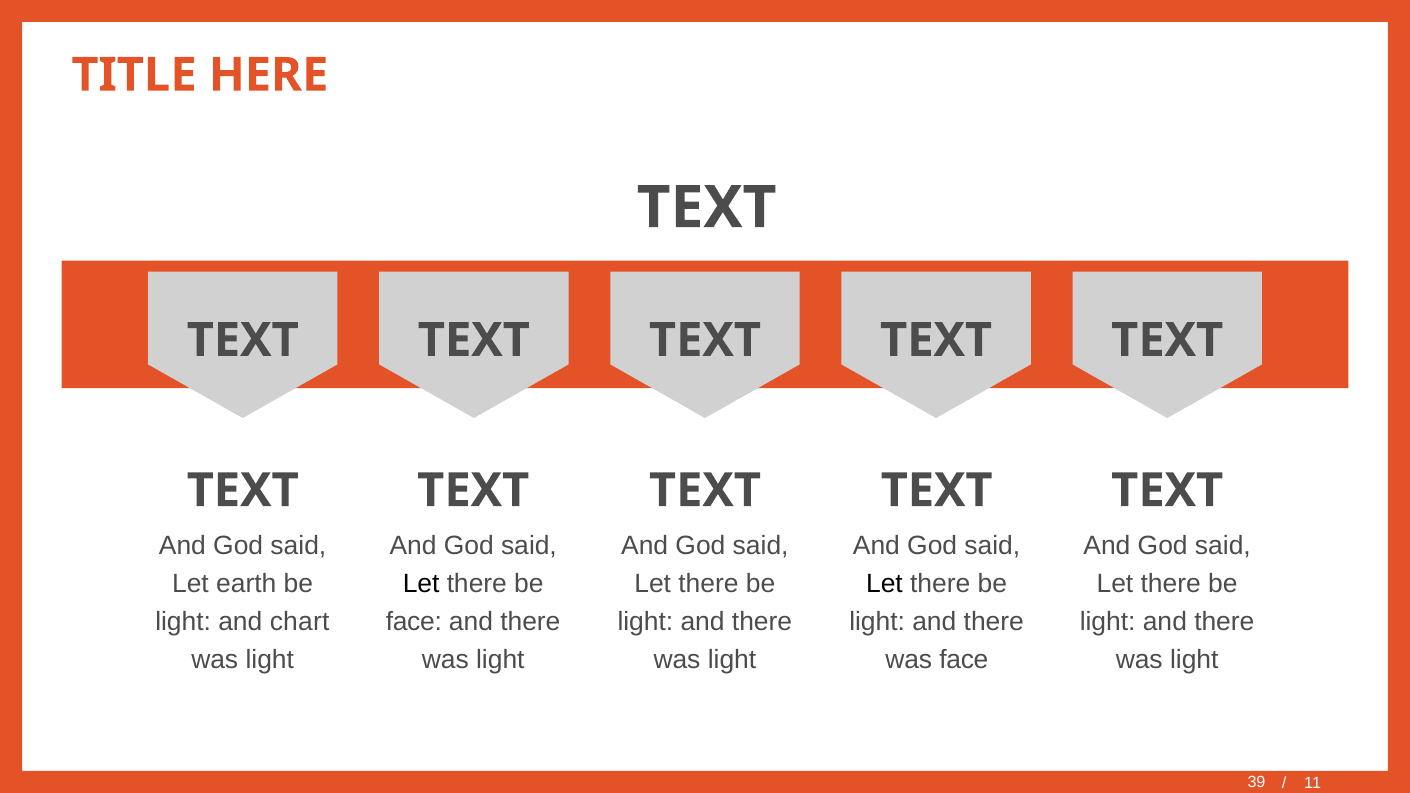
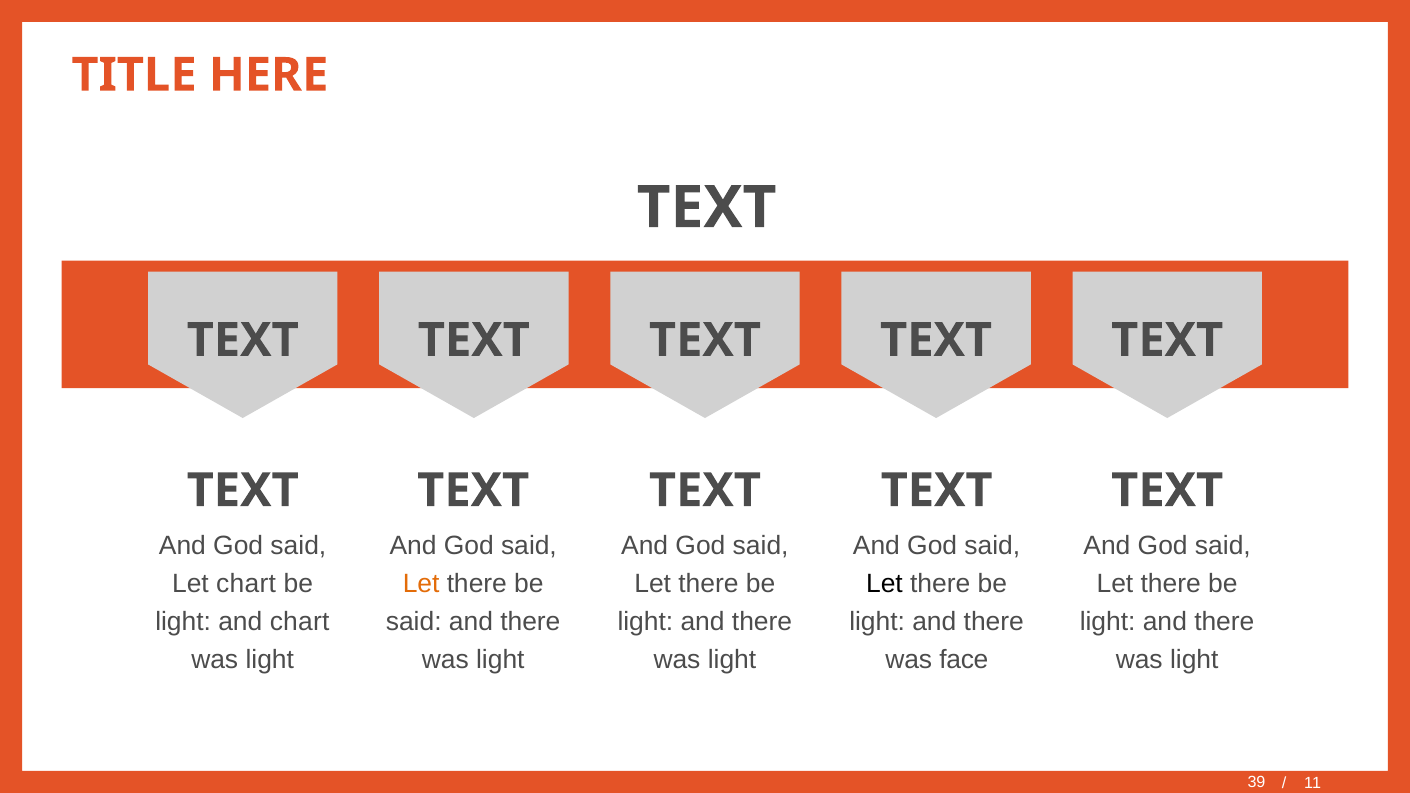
Let earth: earth -> chart
Let at (421, 584) colour: black -> orange
face at (414, 622): face -> said
